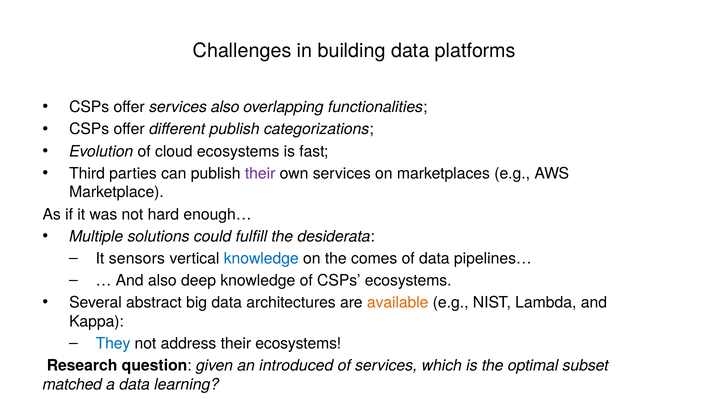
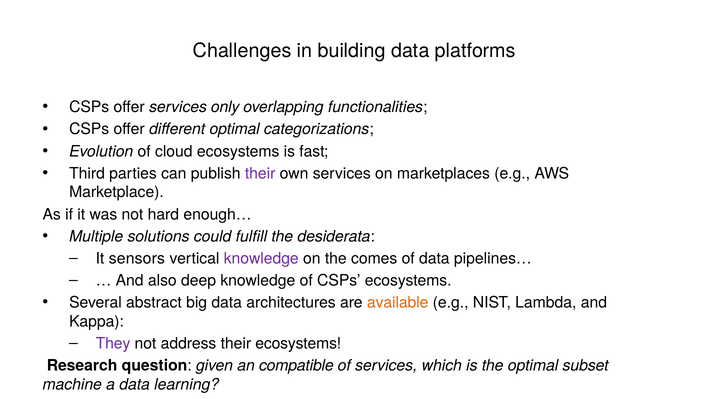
services also: also -> only
different publish: publish -> optimal
knowledge at (261, 258) colour: blue -> purple
They colour: blue -> purple
introduced: introduced -> compatible
matched: matched -> machine
